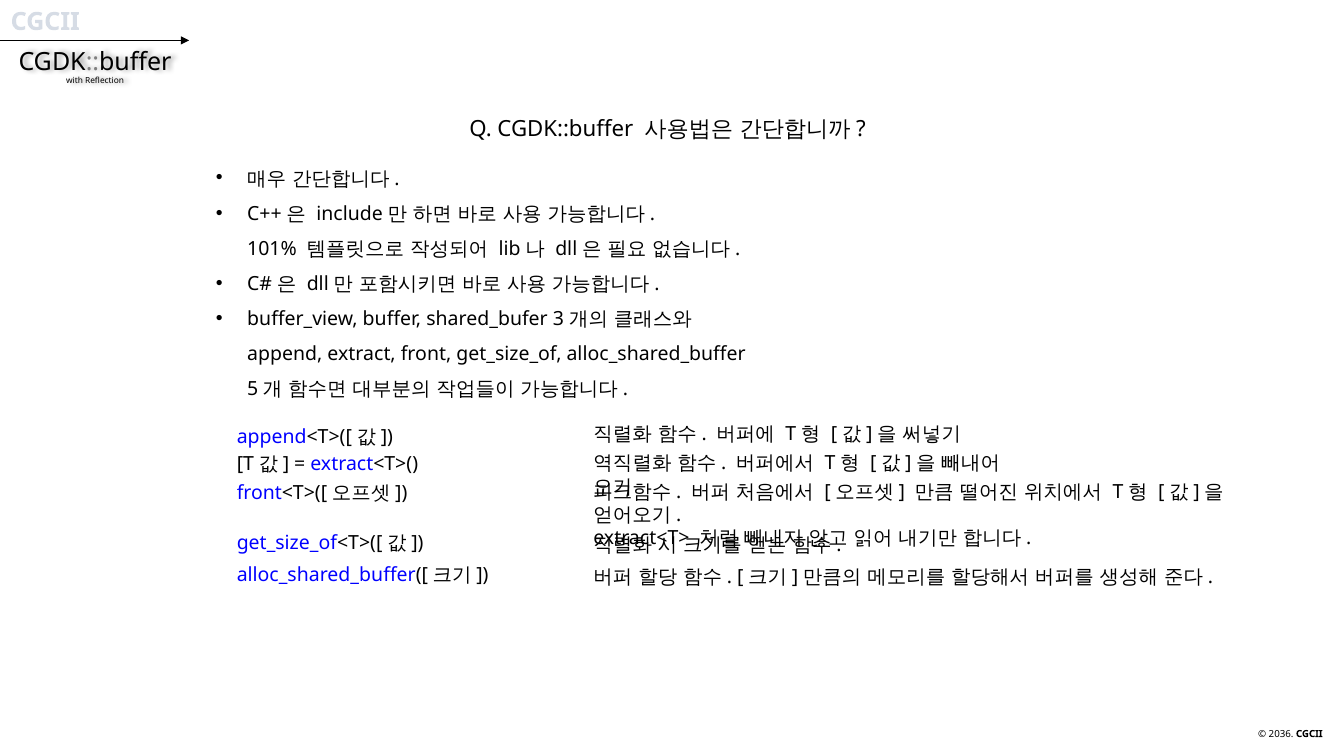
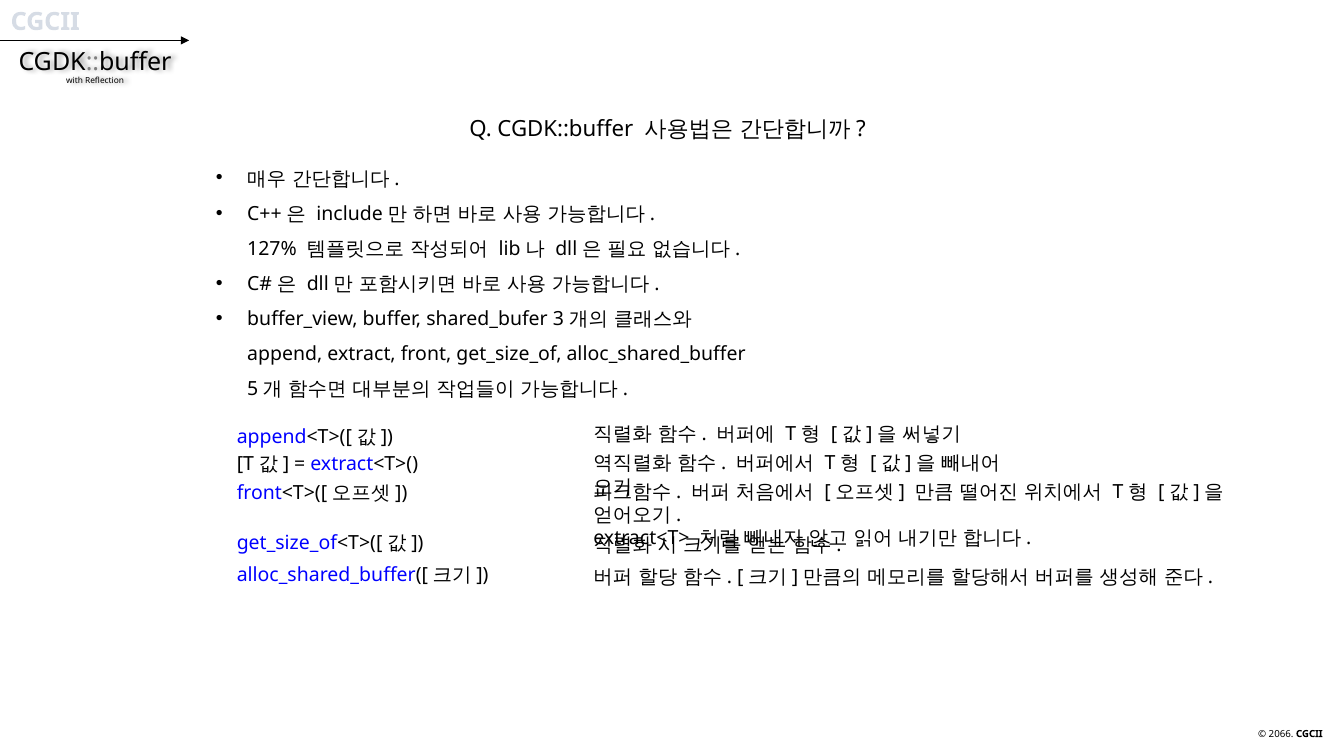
101%: 101% -> 127%
2036: 2036 -> 2066
